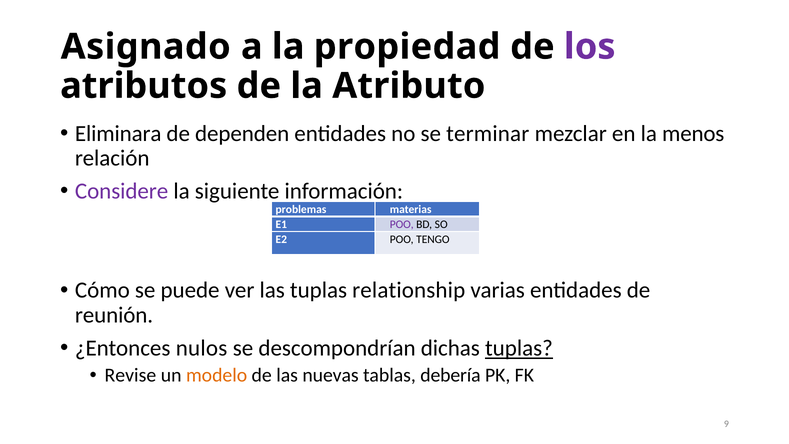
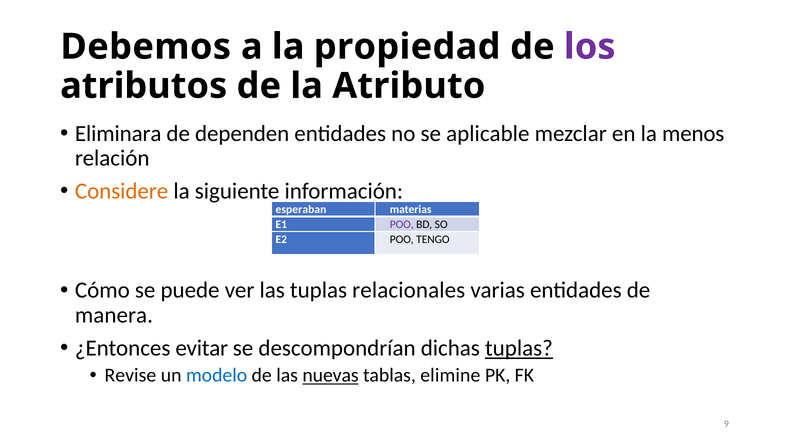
Asignado: Asignado -> Debemos
terminar: terminar -> aplicable
Considere colour: purple -> orange
problemas: problemas -> esperaban
relationship: relationship -> relacionales
reunión: reunión -> manera
nulos: nulos -> evitar
modelo colour: orange -> blue
nuevas underline: none -> present
debería: debería -> elimine
